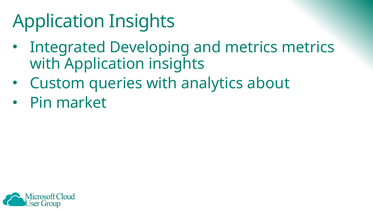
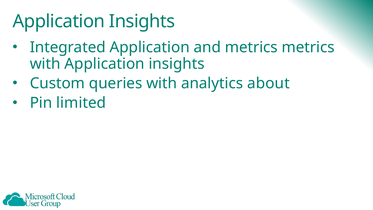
Integrated Developing: Developing -> Application
market: market -> limited
